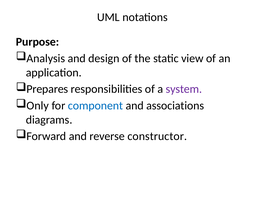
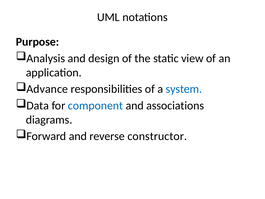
Prepares: Prepares -> Advance
system colour: purple -> blue
Only: Only -> Data
